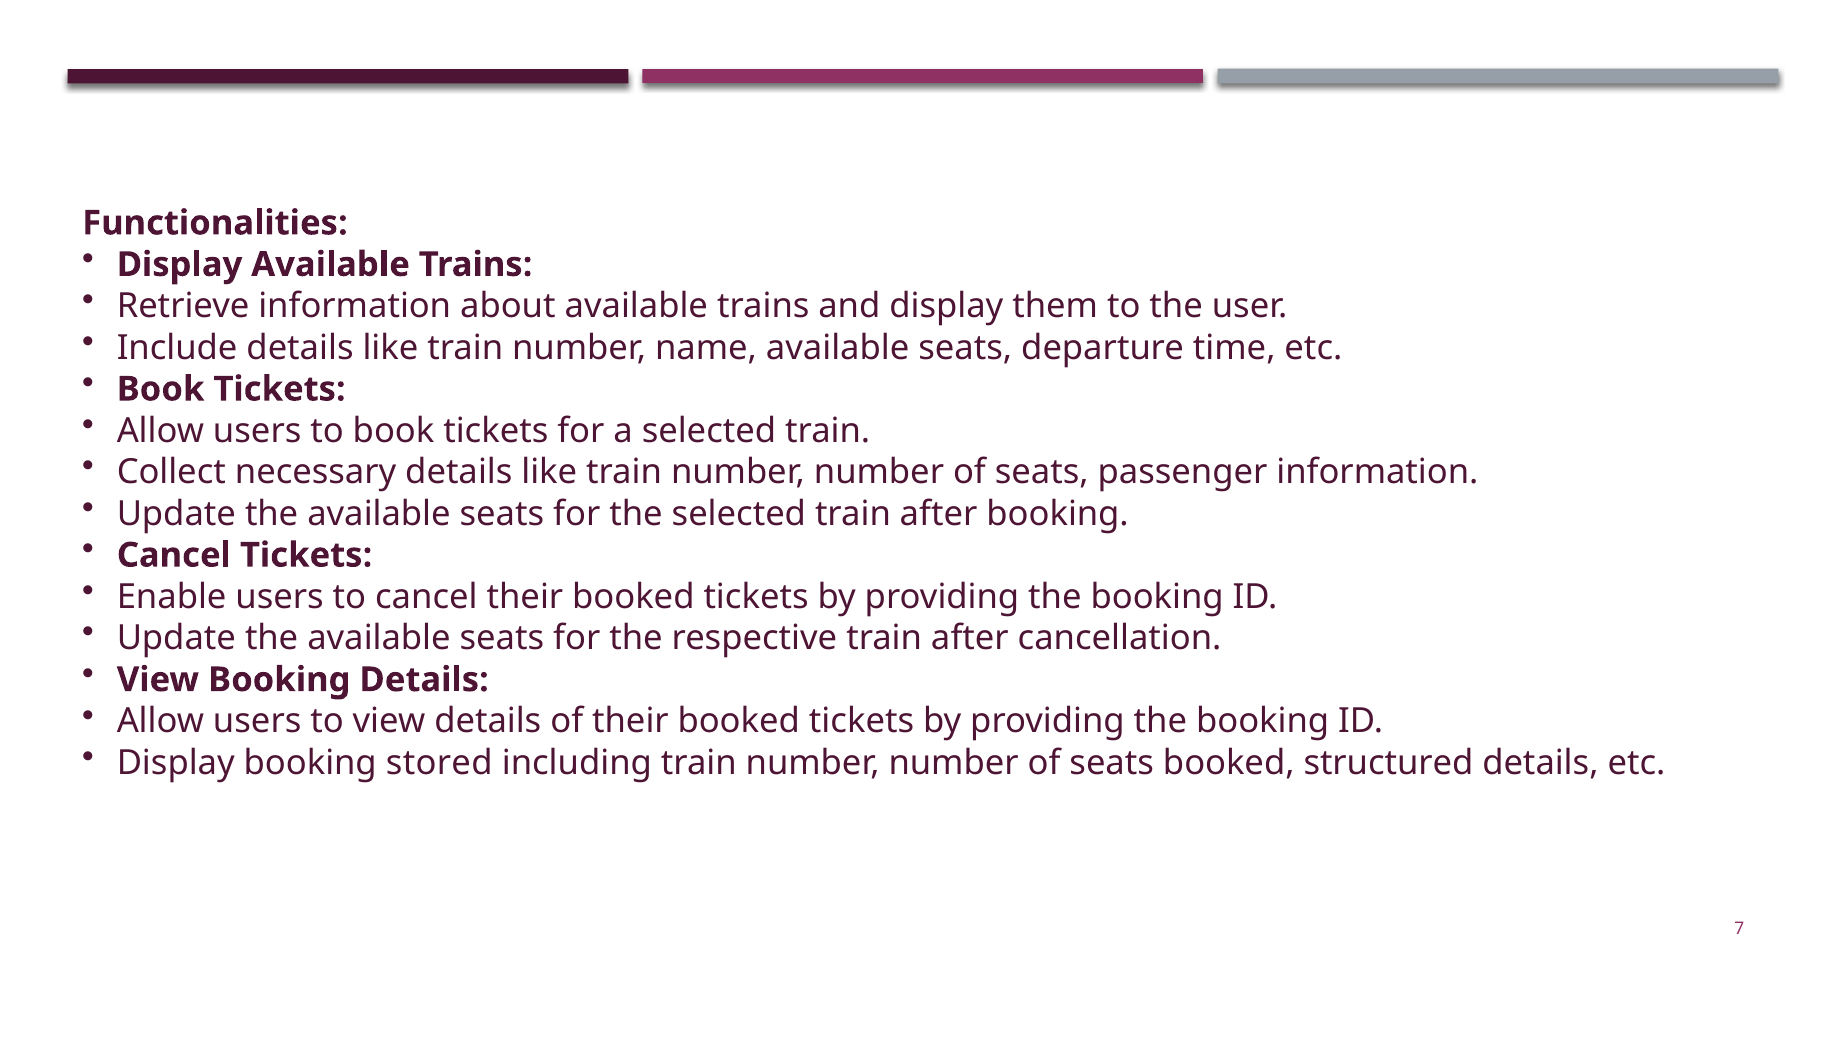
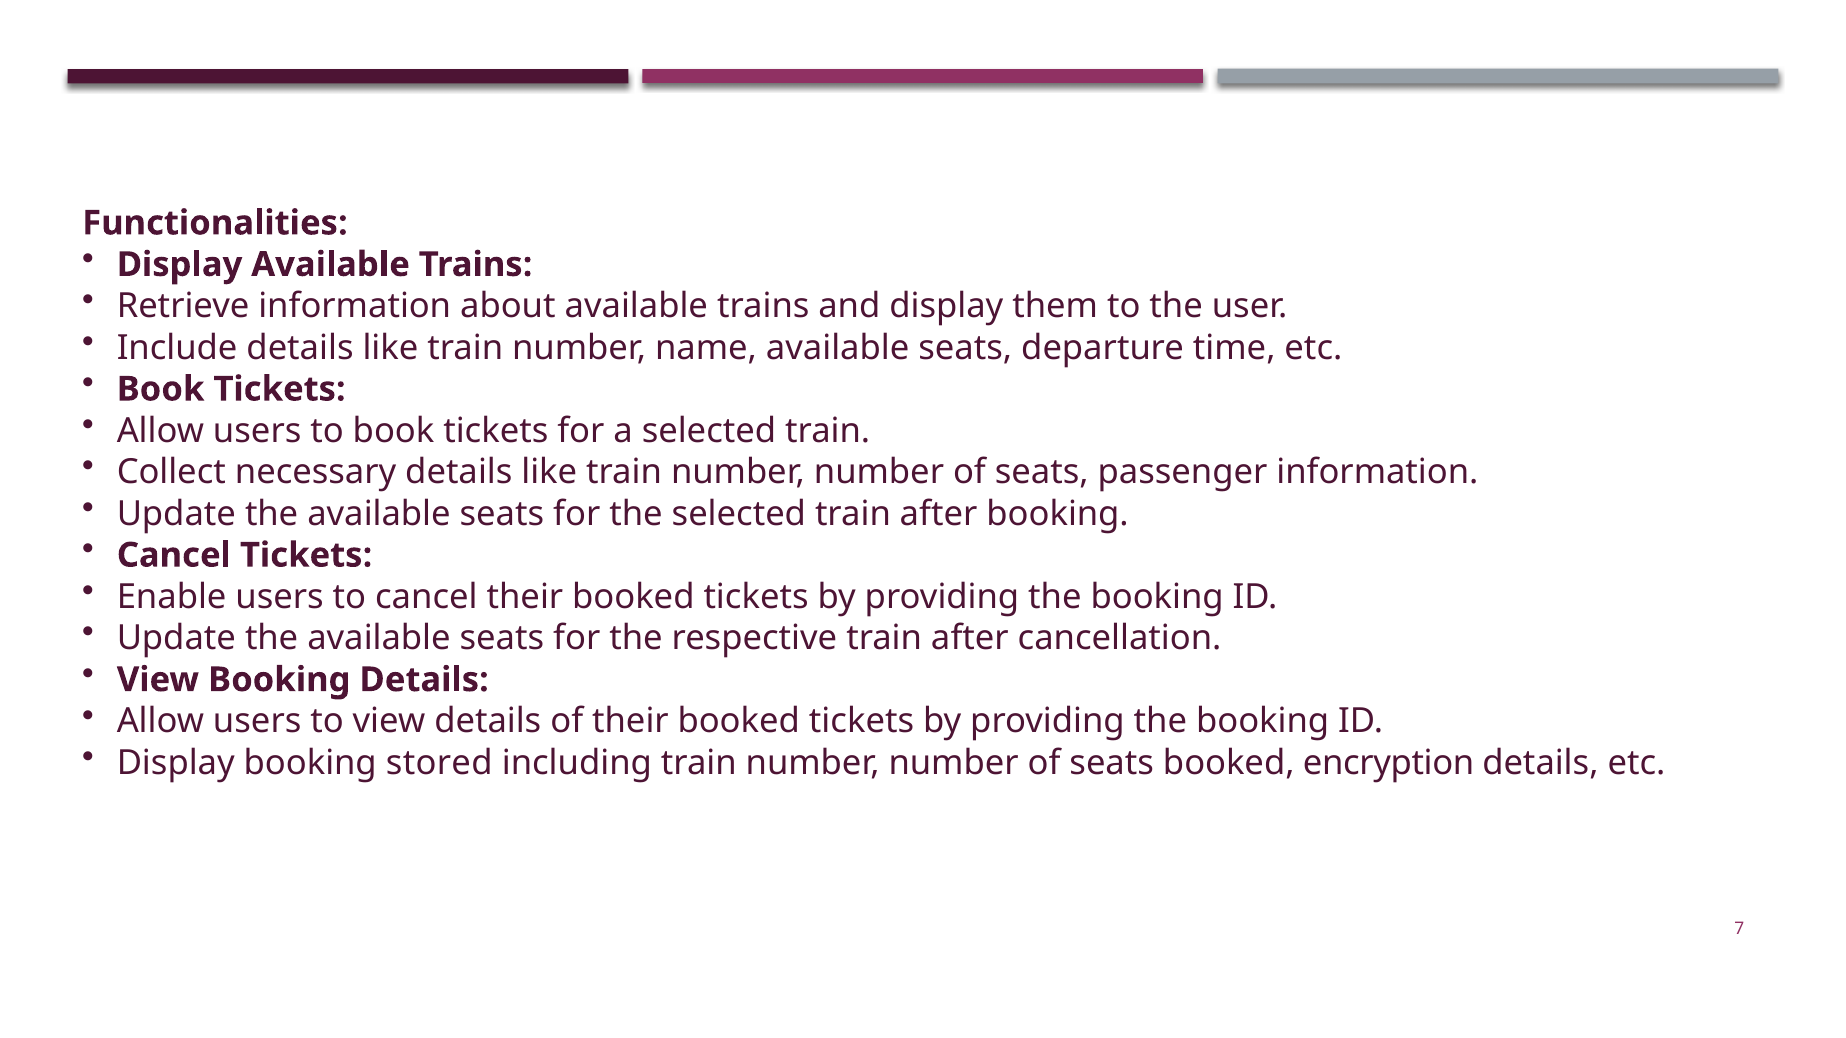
structured: structured -> encryption
